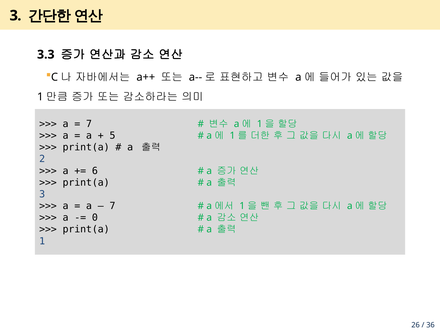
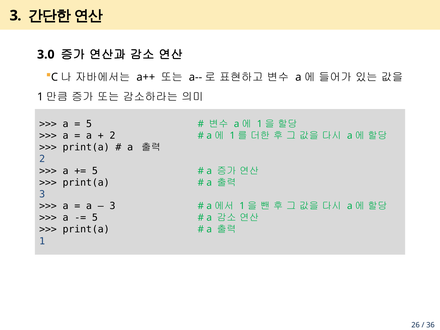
3.3: 3.3 -> 3.0
7 at (89, 124): 7 -> 5
5 at (112, 136): 5 -> 2
6 at (95, 171): 6 -> 5
7 at (112, 206): 7 -> 3
0 at (95, 218): 0 -> 5
